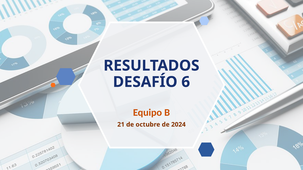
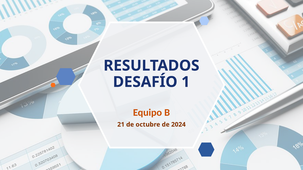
6: 6 -> 1
